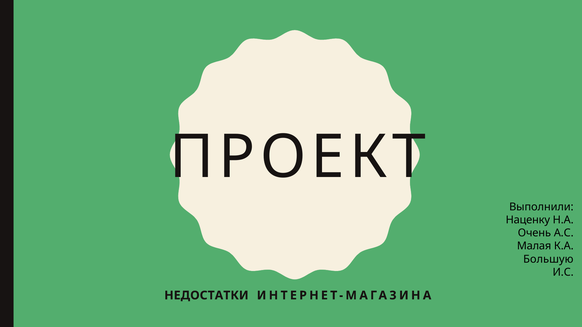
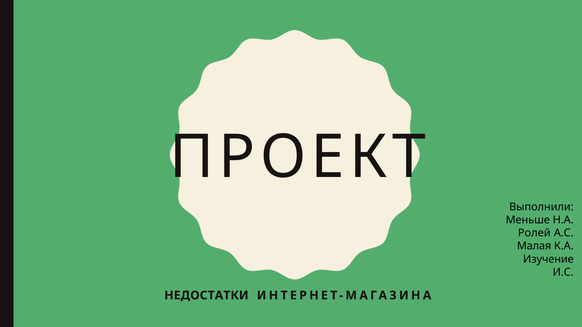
Наценку: Наценку -> Меньше
Очень: Очень -> Ролей
Большую: Большую -> Изучение
